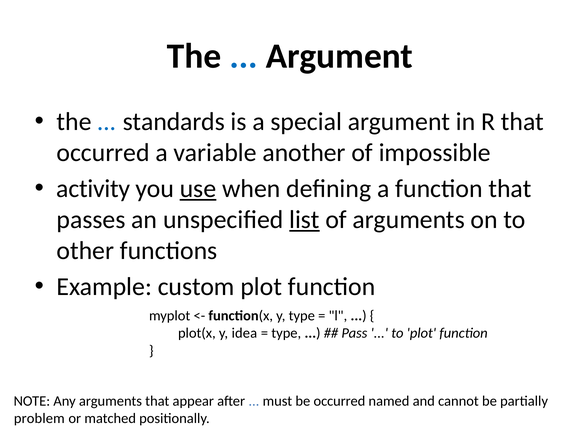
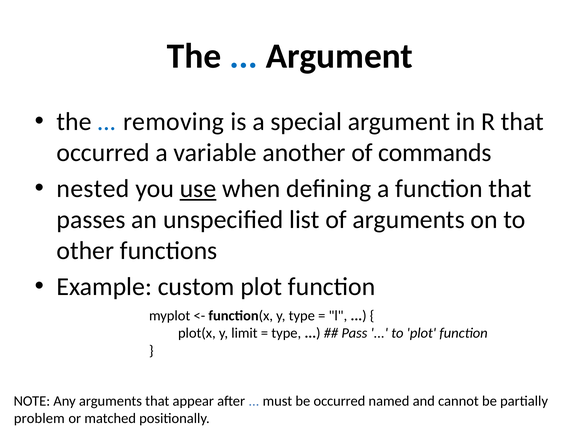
standards: standards -> removing
impossible: impossible -> commands
activity: activity -> nested
list underline: present -> none
idea: idea -> limit
